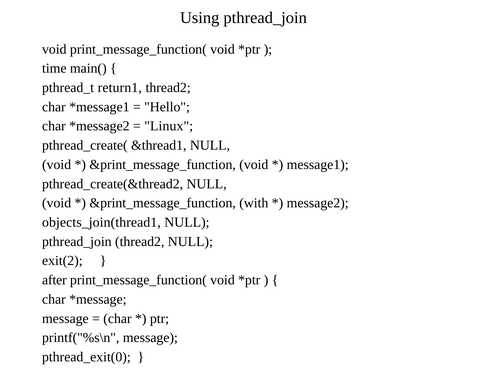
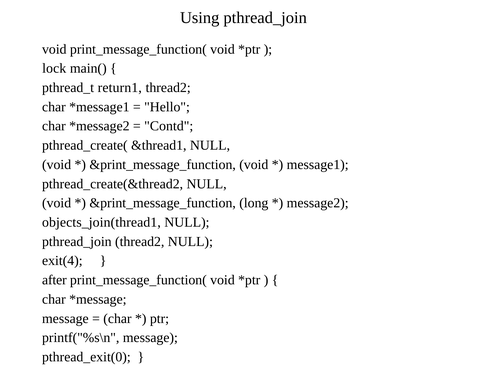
time: time -> lock
Linux: Linux -> Contd
with: with -> long
exit(2: exit(2 -> exit(4
